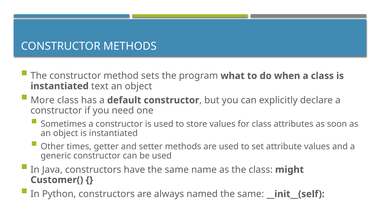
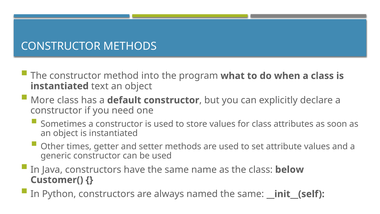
sets: sets -> into
might: might -> below
